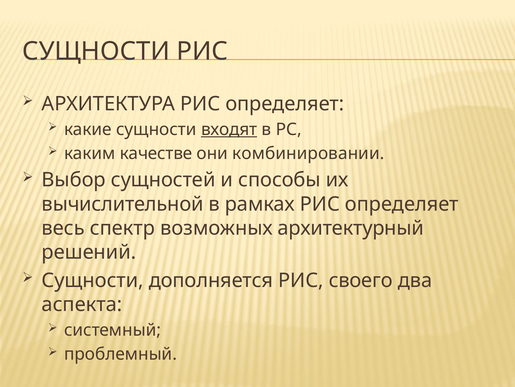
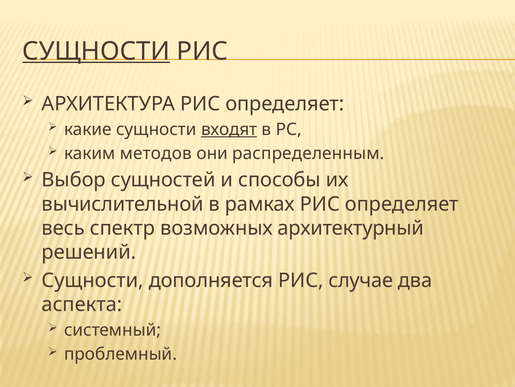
СУЩНОСТИ at (96, 51) underline: none -> present
качестве: качестве -> методов
комбинировании: комбинировании -> распределенным
своего: своего -> случае
